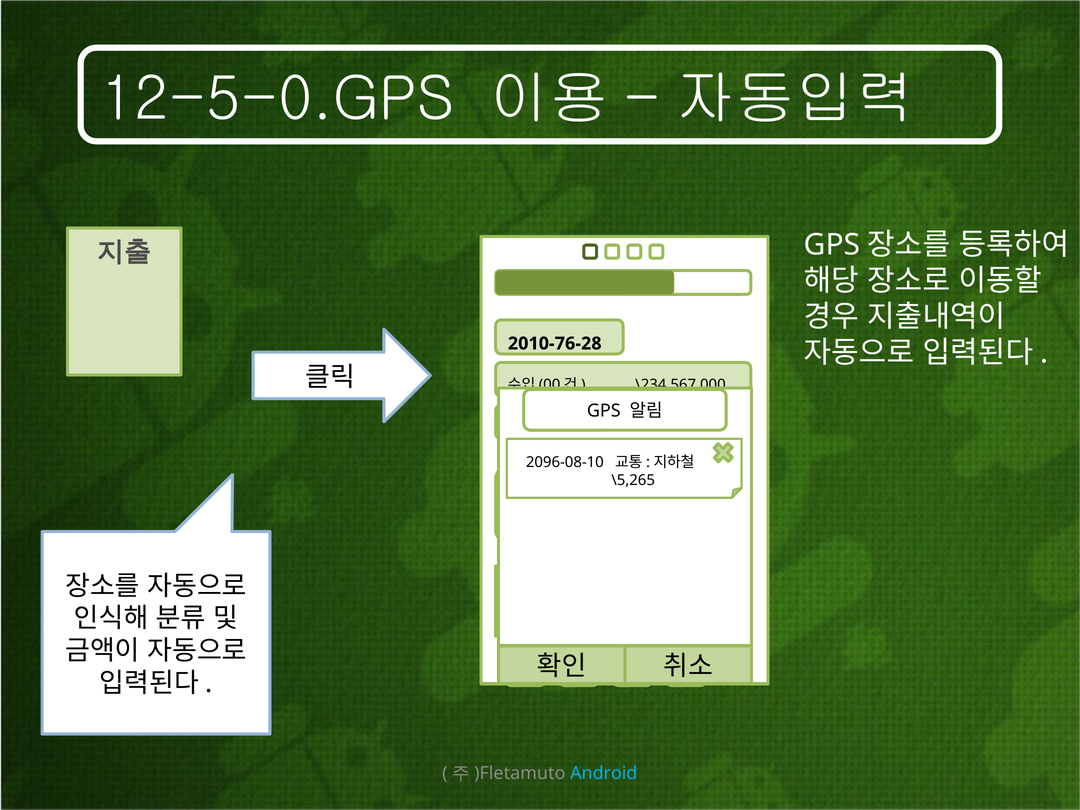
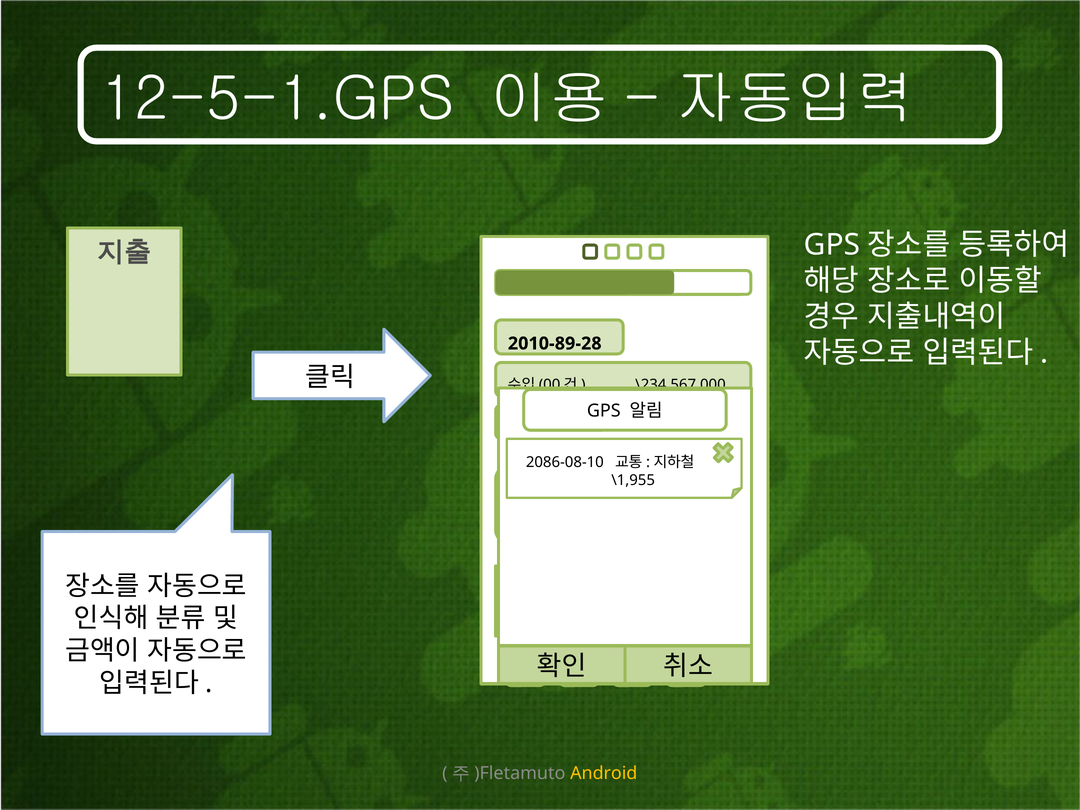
12-5-0.GPS: 12-5-0.GPS -> 12-5-1.GPS
2010-76-28: 2010-76-28 -> 2010-89-28
2096-08-10: 2096-08-10 -> 2086-08-10
\5,265: \5,265 -> \1,955
Android colour: light blue -> yellow
